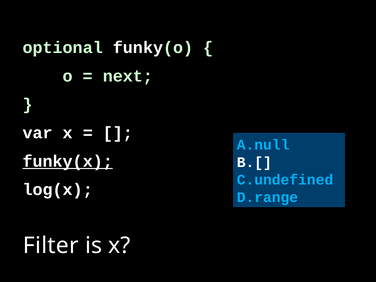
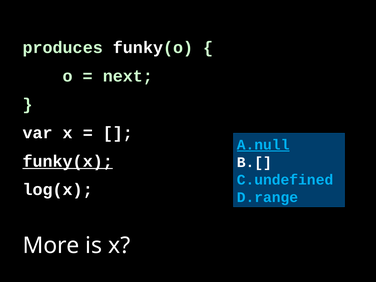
optional: optional -> produces
A.null underline: none -> present
Filter: Filter -> More
